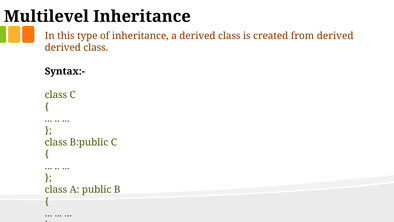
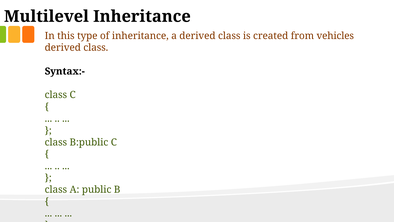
from derived: derived -> vehicles
